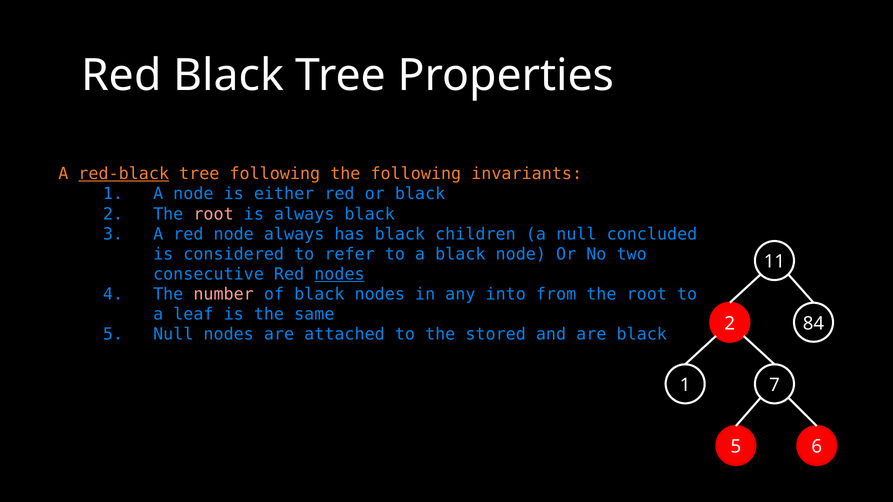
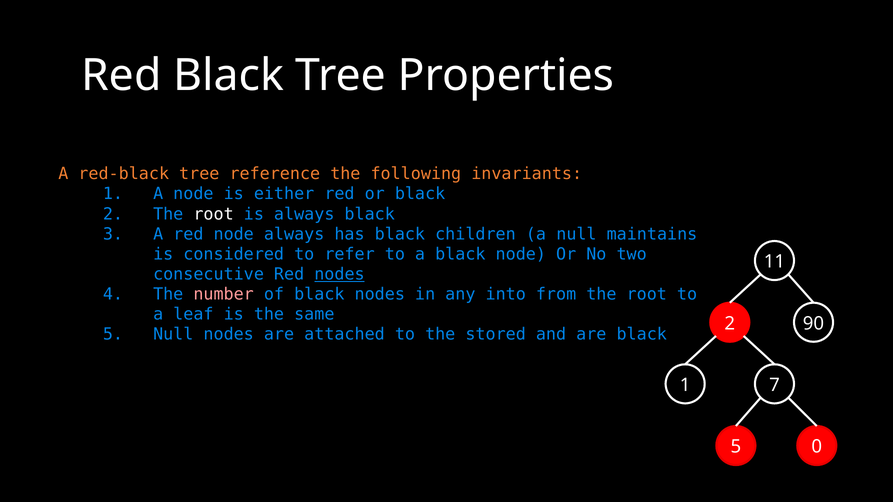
red-black underline: present -> none
tree following: following -> reference
root at (214, 214) colour: pink -> white
concluded: concluded -> maintains
84: 84 -> 90
6: 6 -> 0
